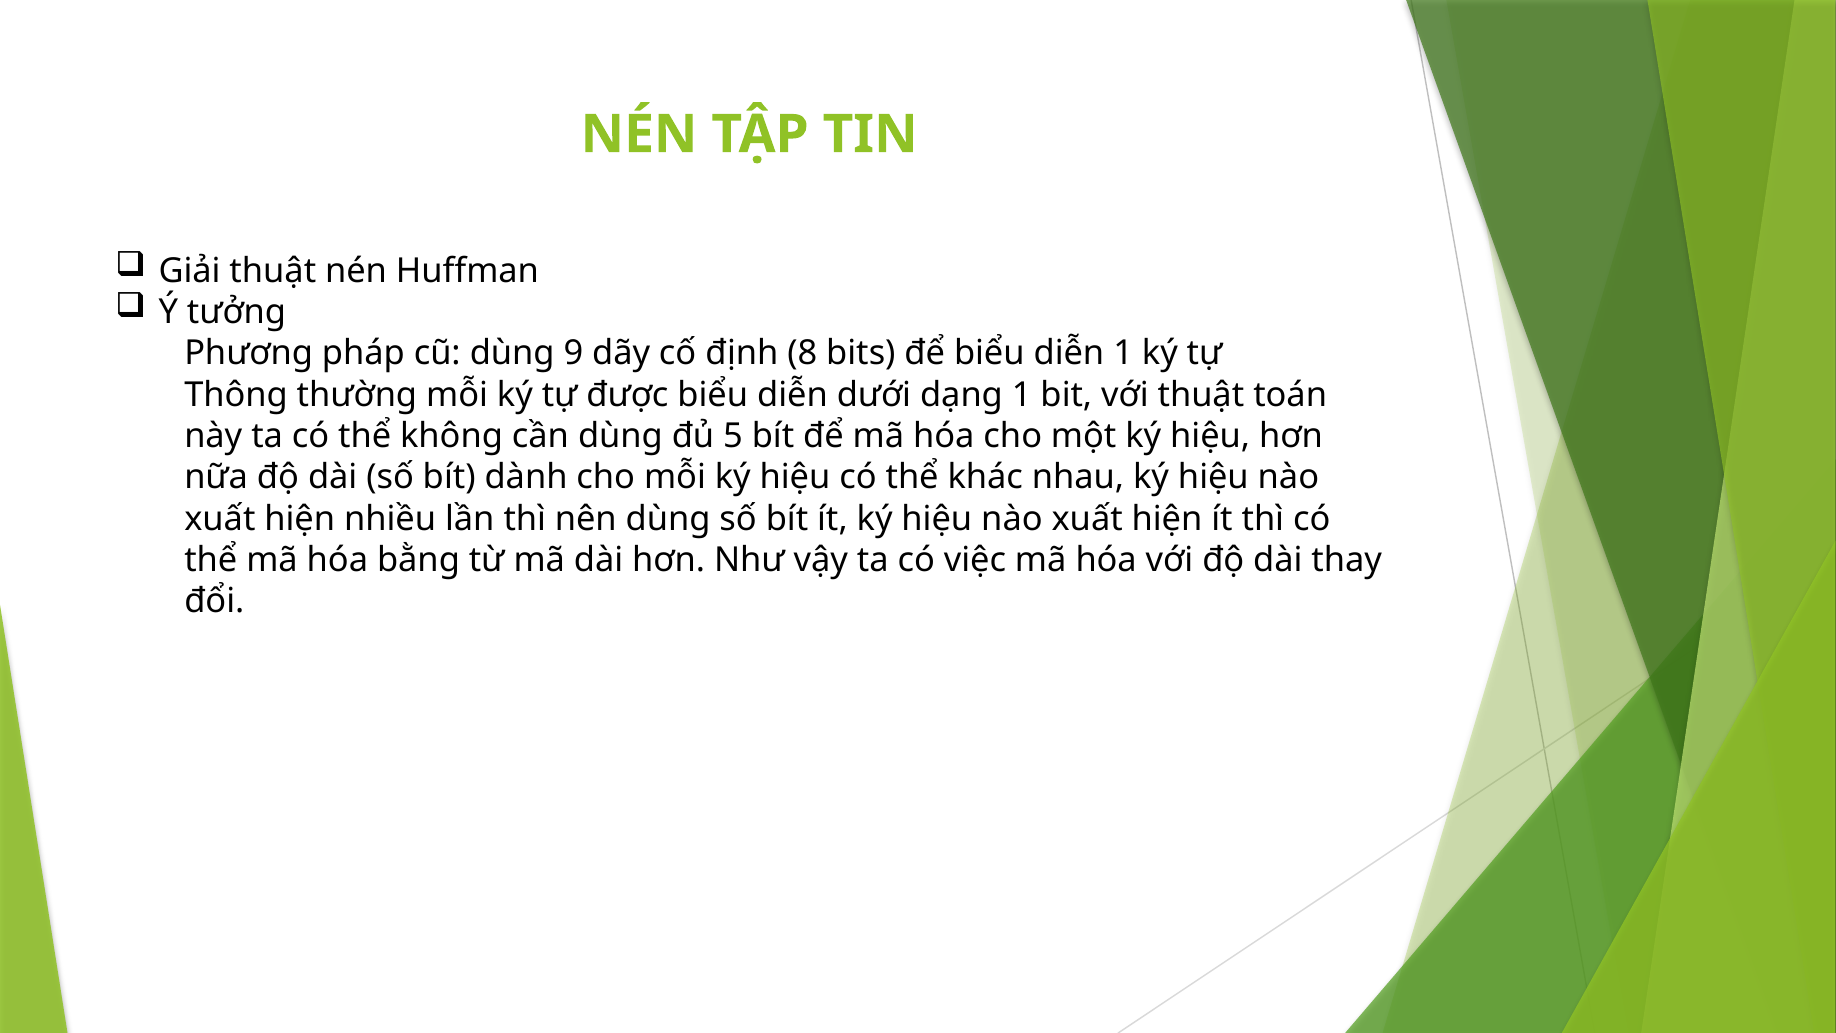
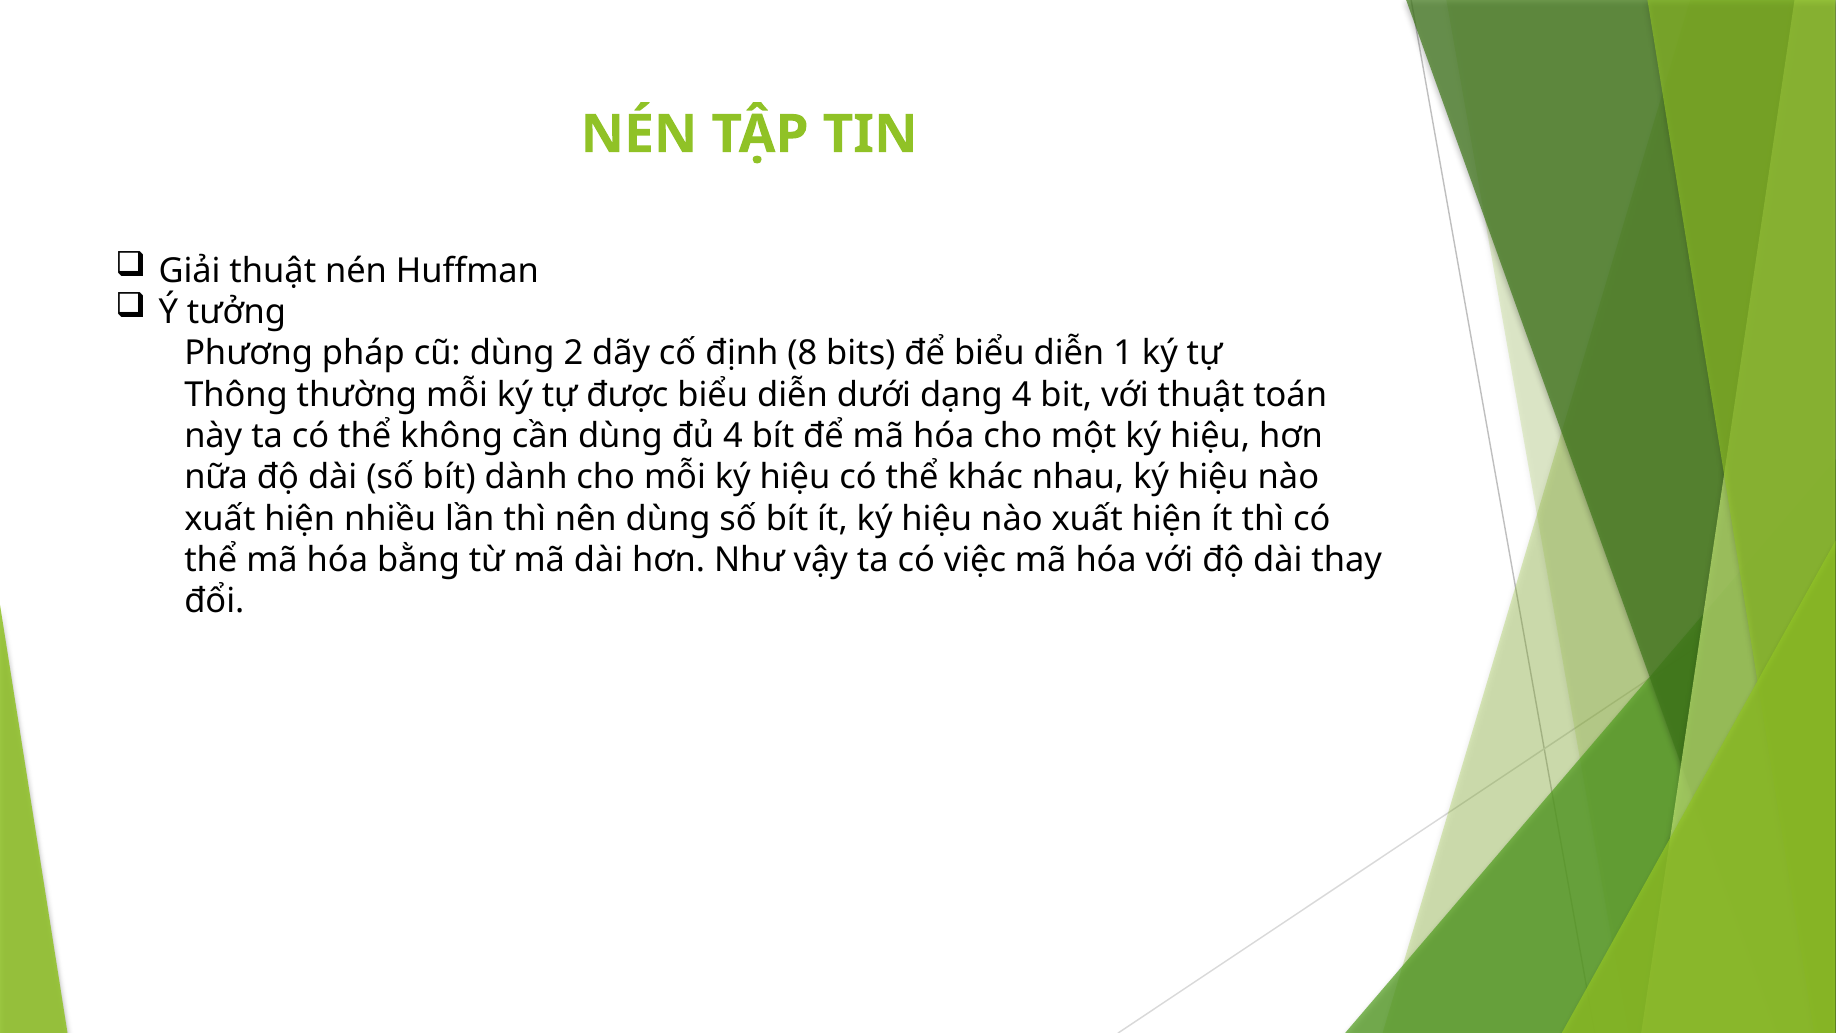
9: 9 -> 2
dạng 1: 1 -> 4
đủ 5: 5 -> 4
